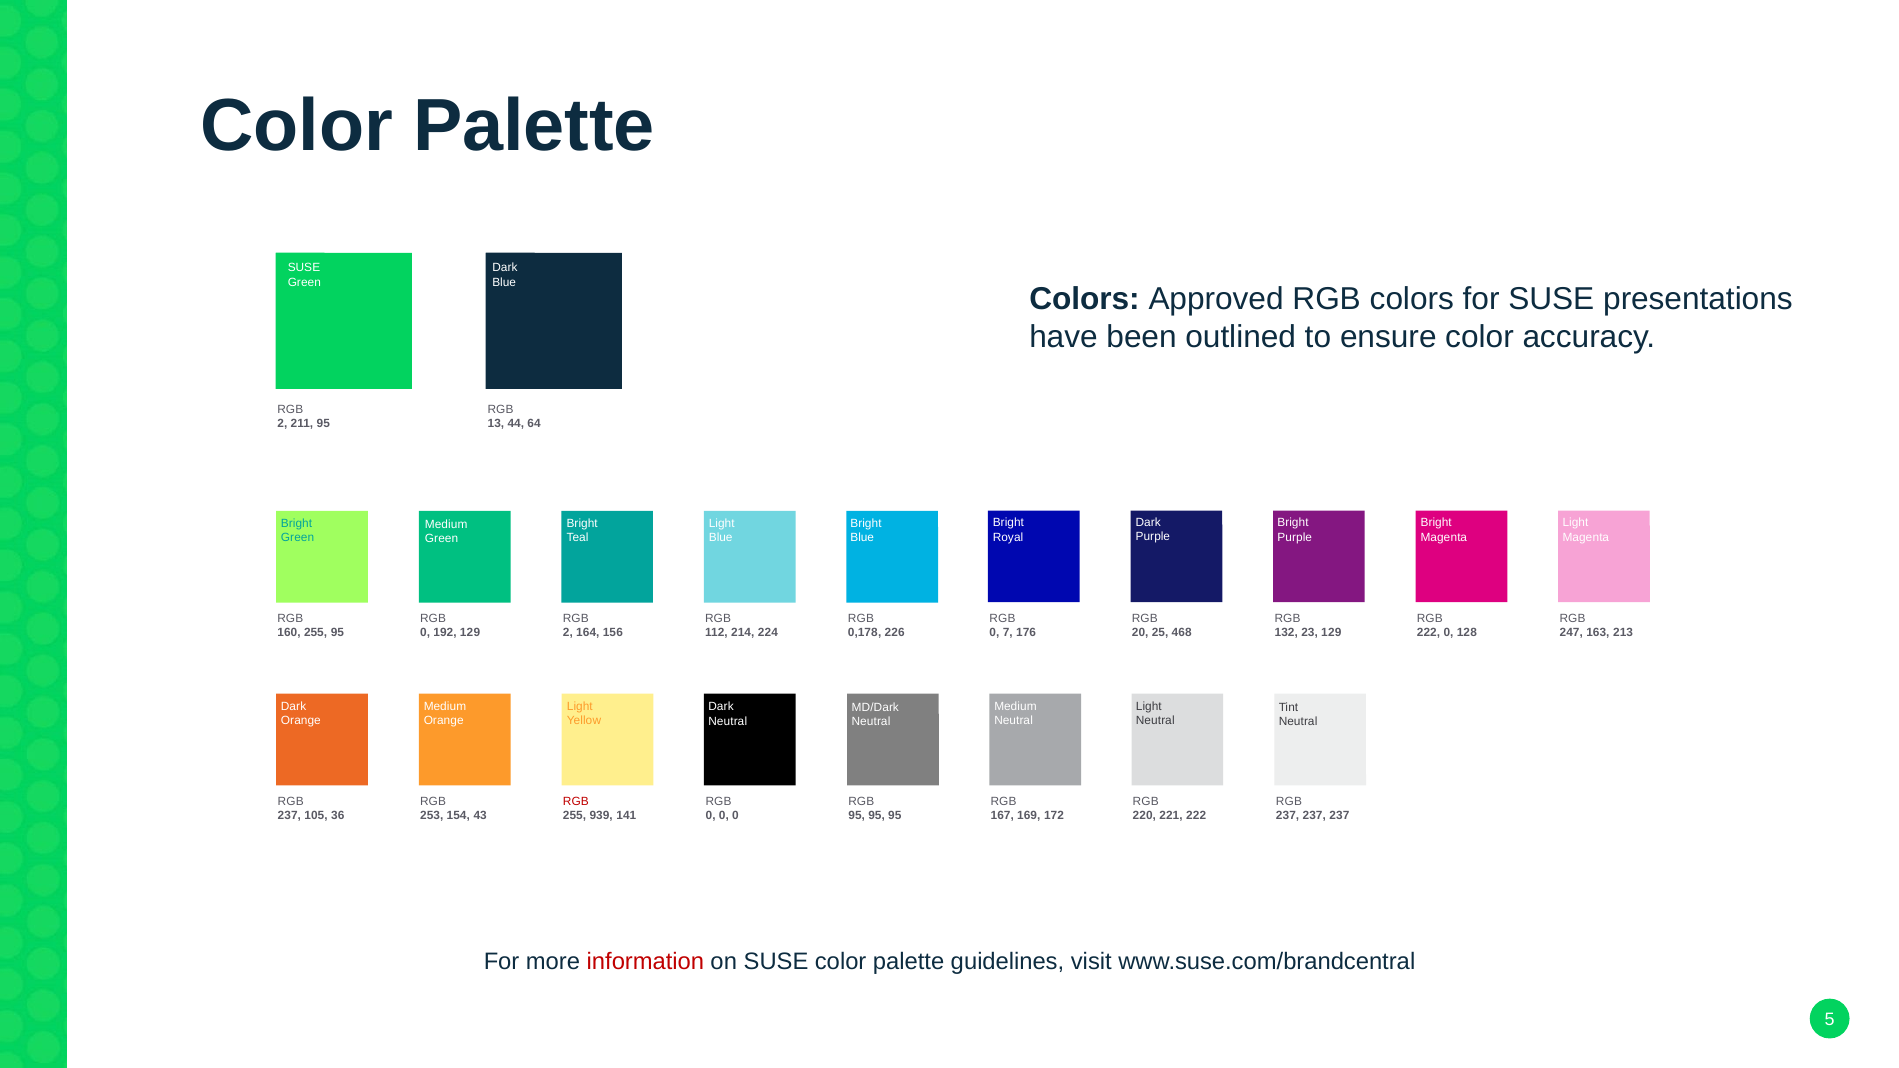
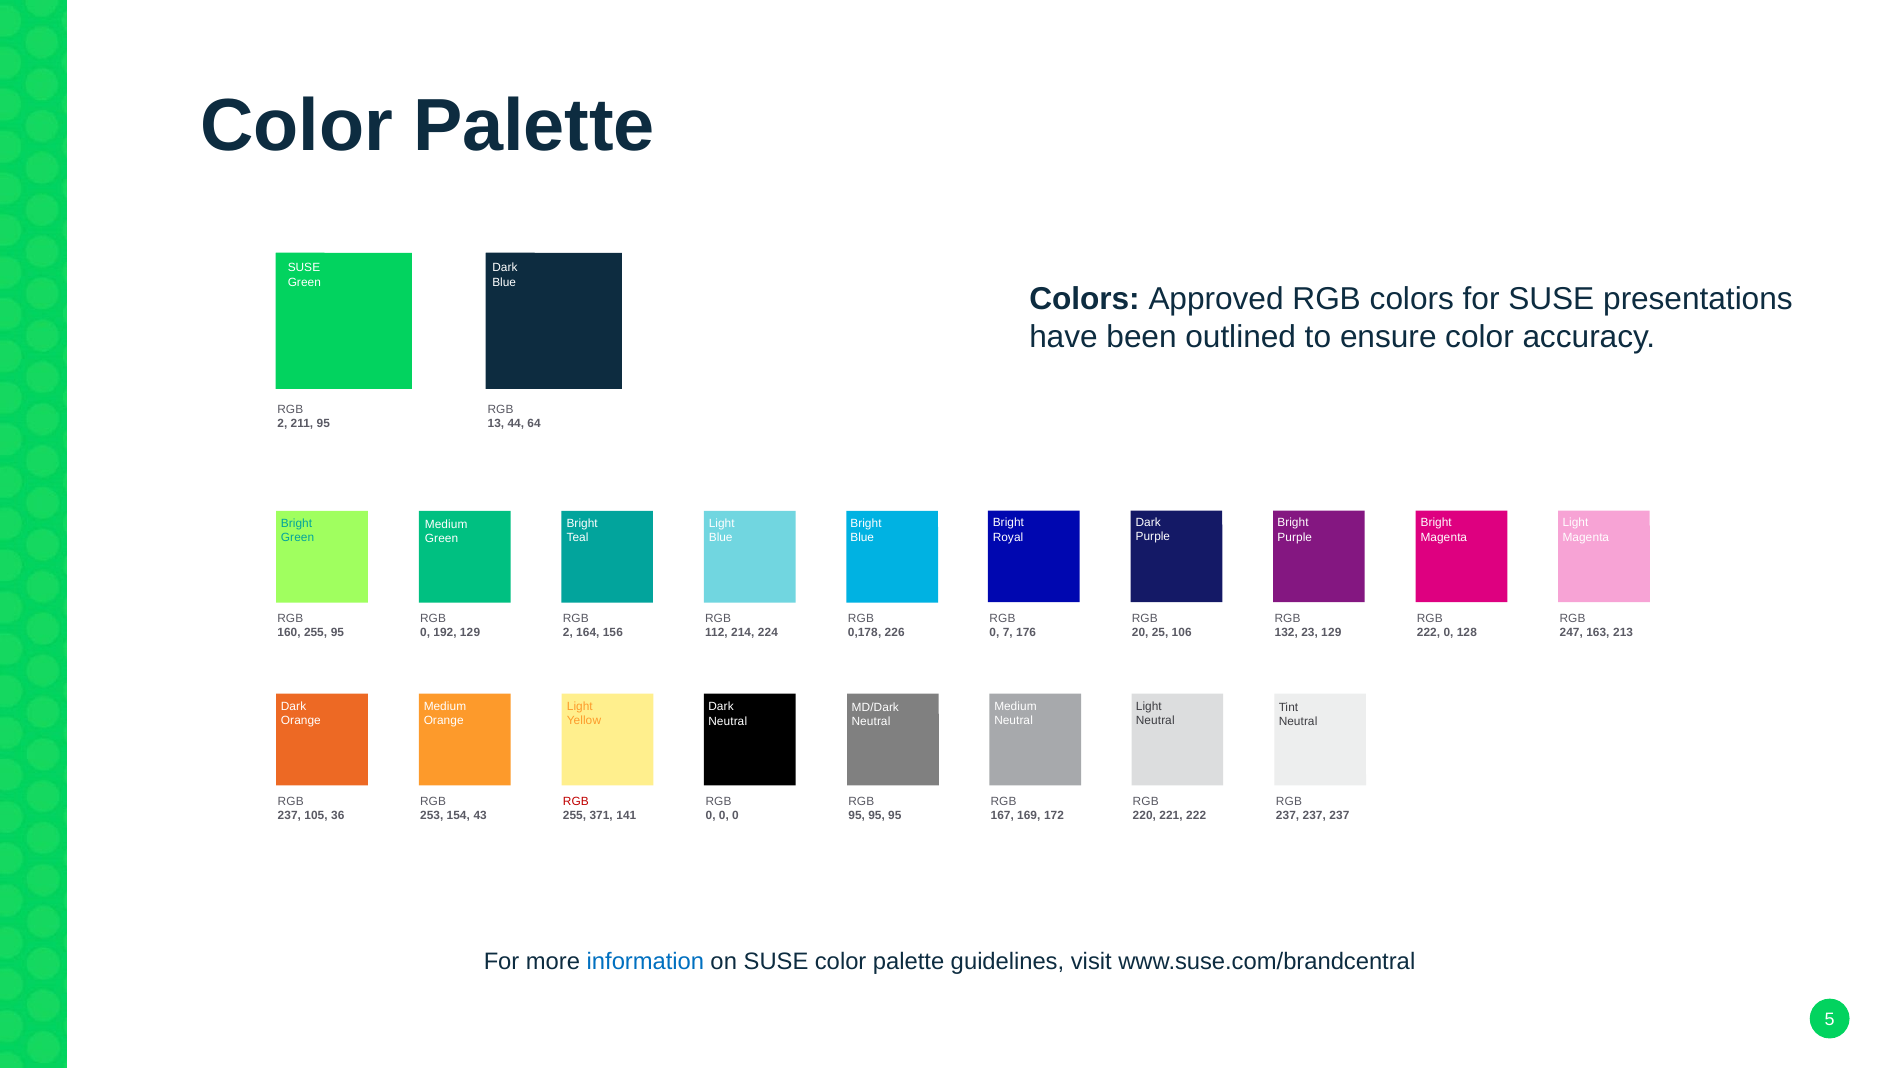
468: 468 -> 106
939: 939 -> 371
information colour: red -> blue
